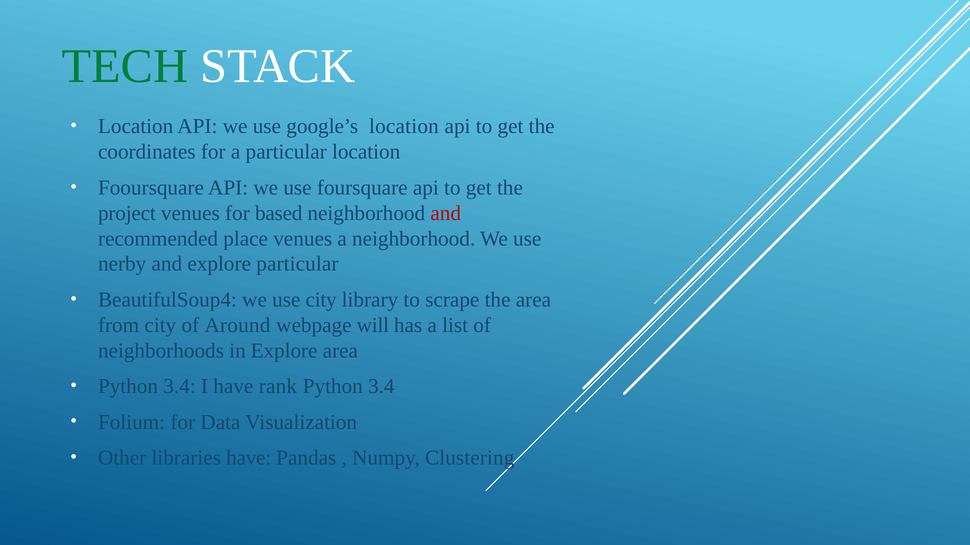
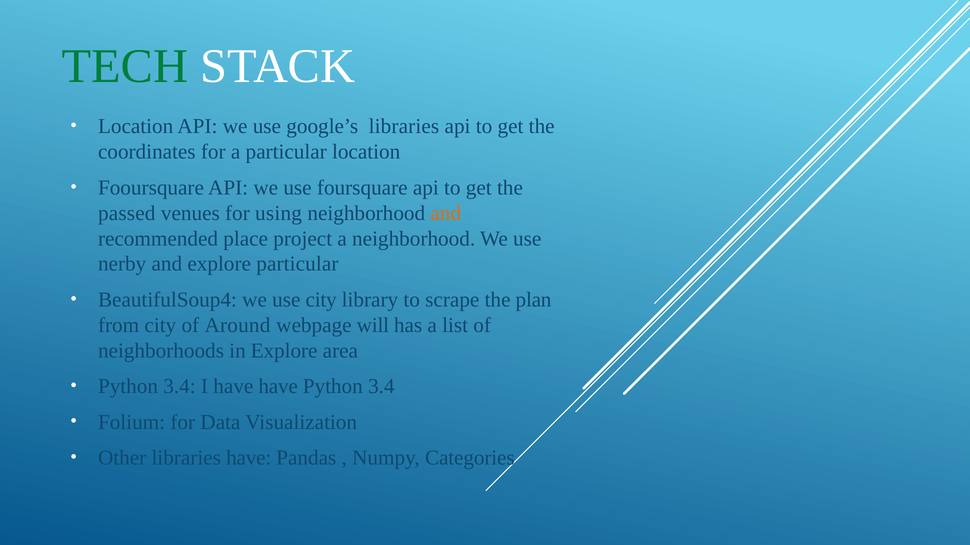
google’s location: location -> libraries
project: project -> passed
based: based -> using
and at (446, 213) colour: red -> orange
place venues: venues -> project
the area: area -> plan
have rank: rank -> have
Clustering: Clustering -> Categories
